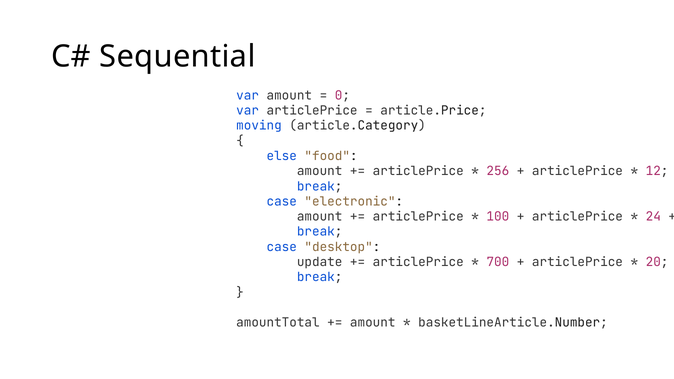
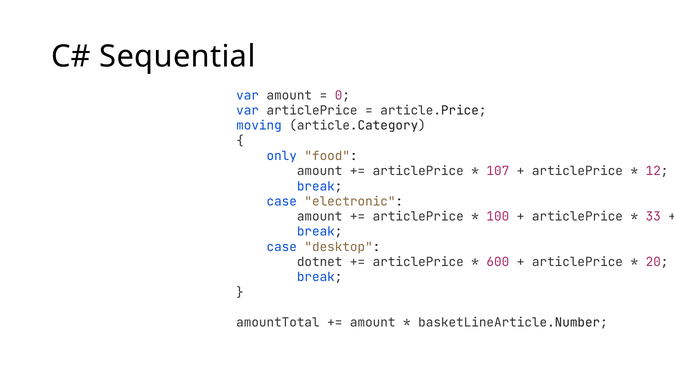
else: else -> only
256: 256 -> 107
24: 24 -> 33
update: update -> dotnet
700: 700 -> 600
